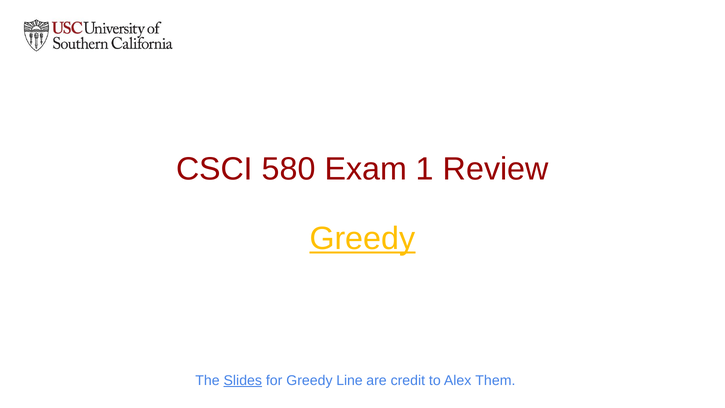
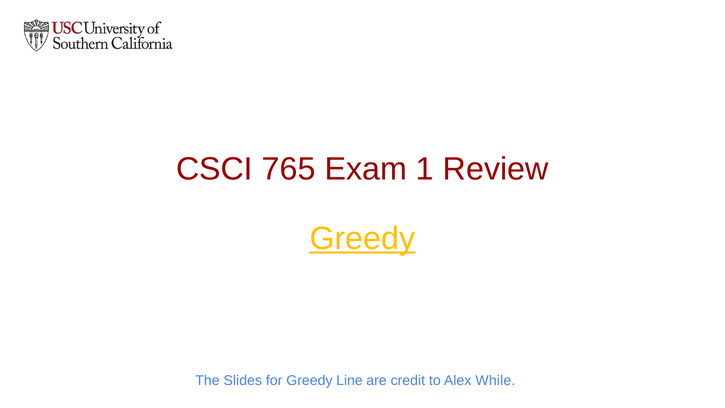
580: 580 -> 765
Slides underline: present -> none
Them: Them -> While
